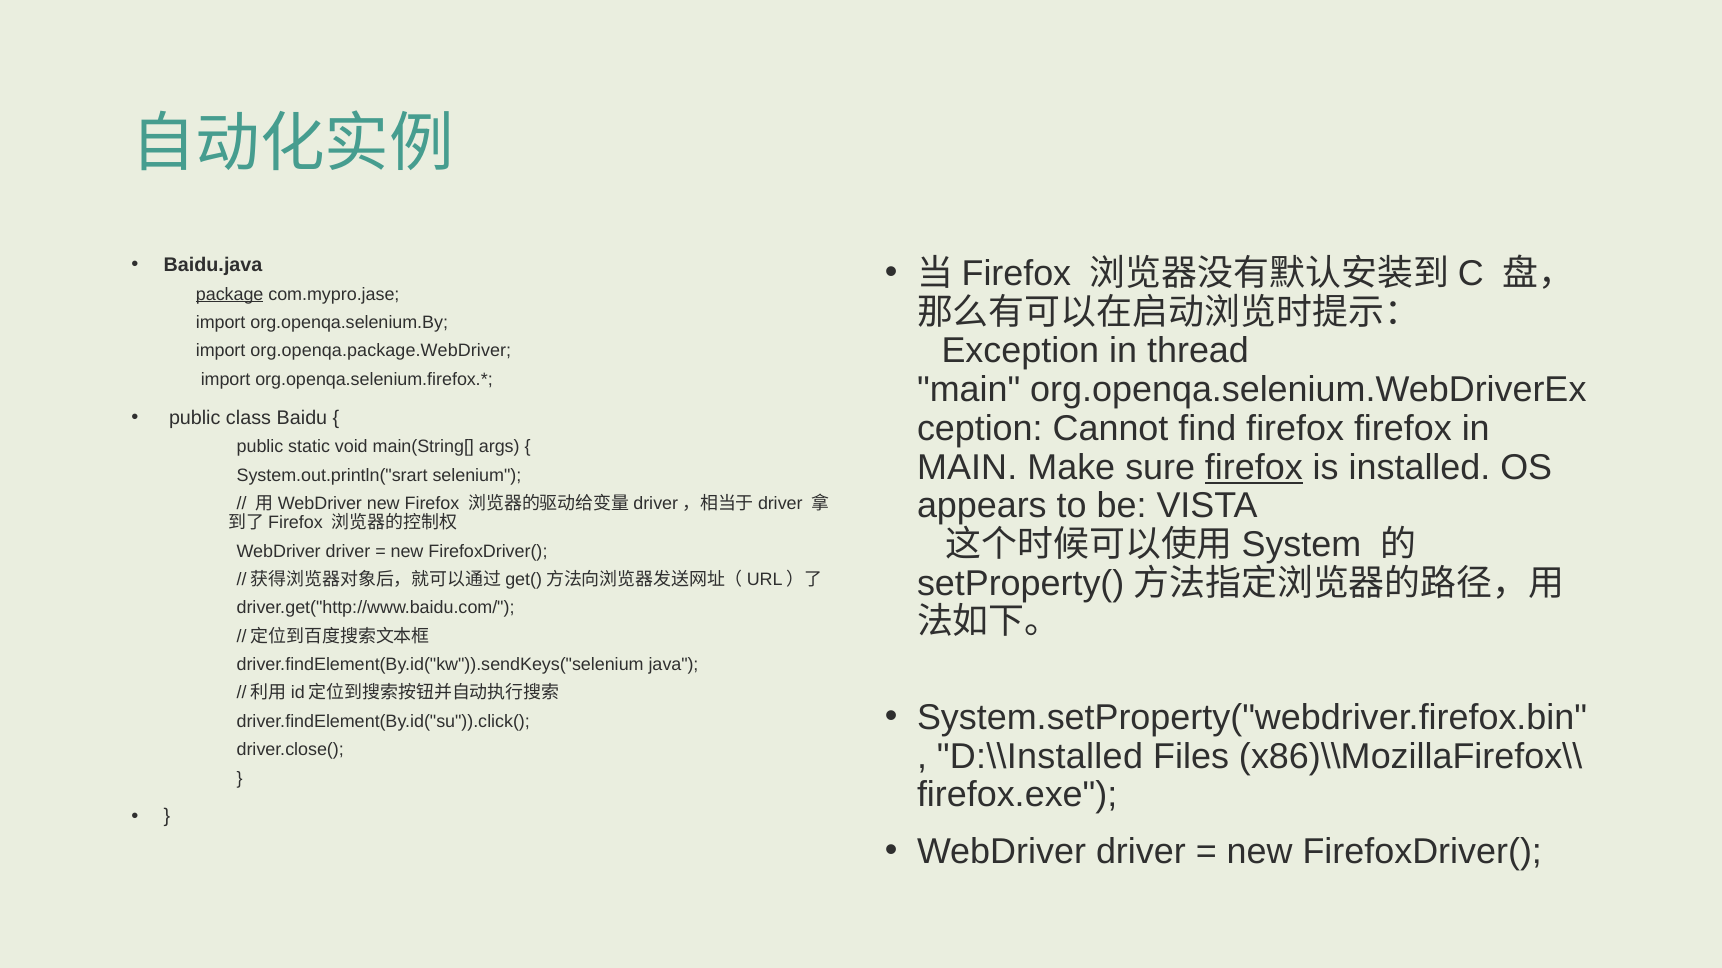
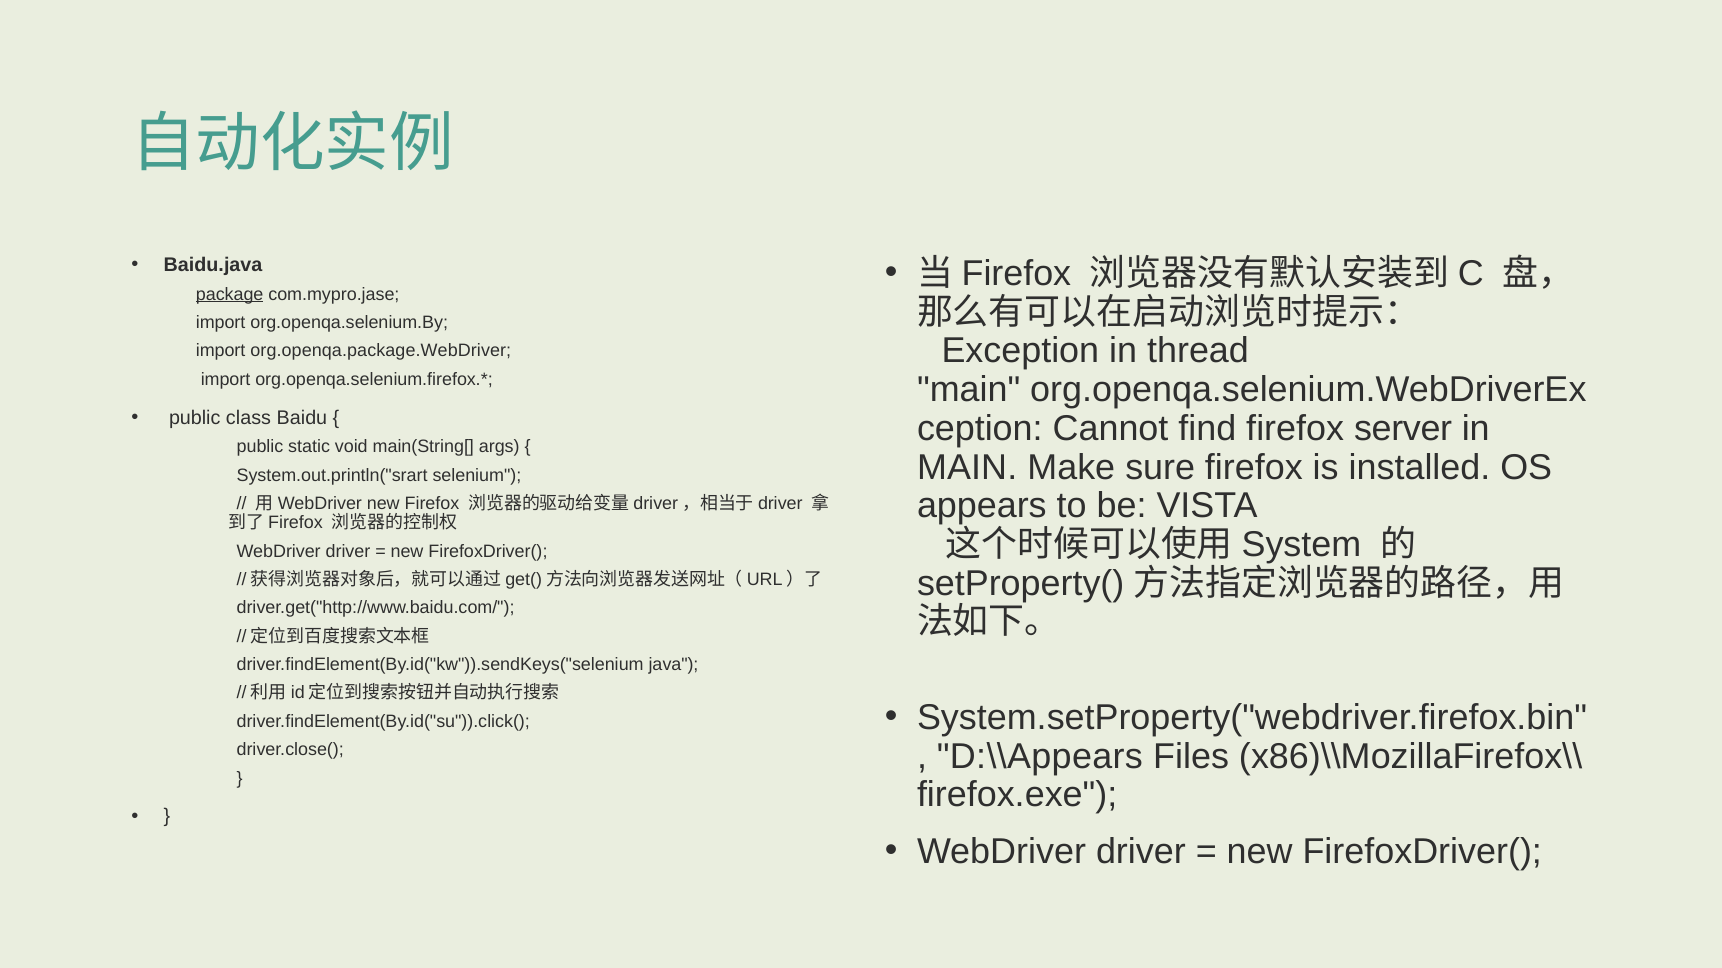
firefox firefox: firefox -> server
firefox at (1254, 468) underline: present -> none
D:\\Installed: D:\\Installed -> D:\\Appears
